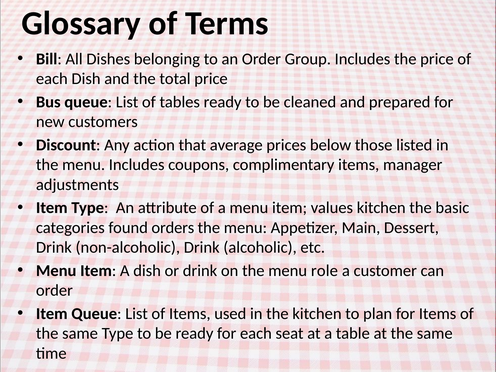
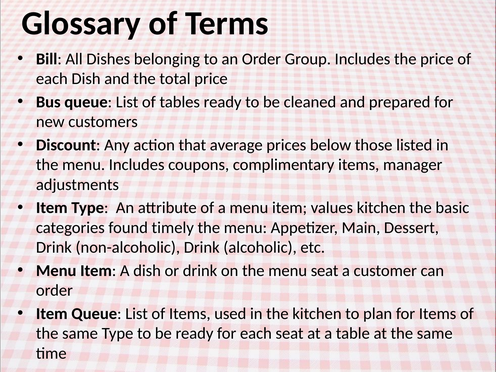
orders: orders -> timely
menu role: role -> seat
